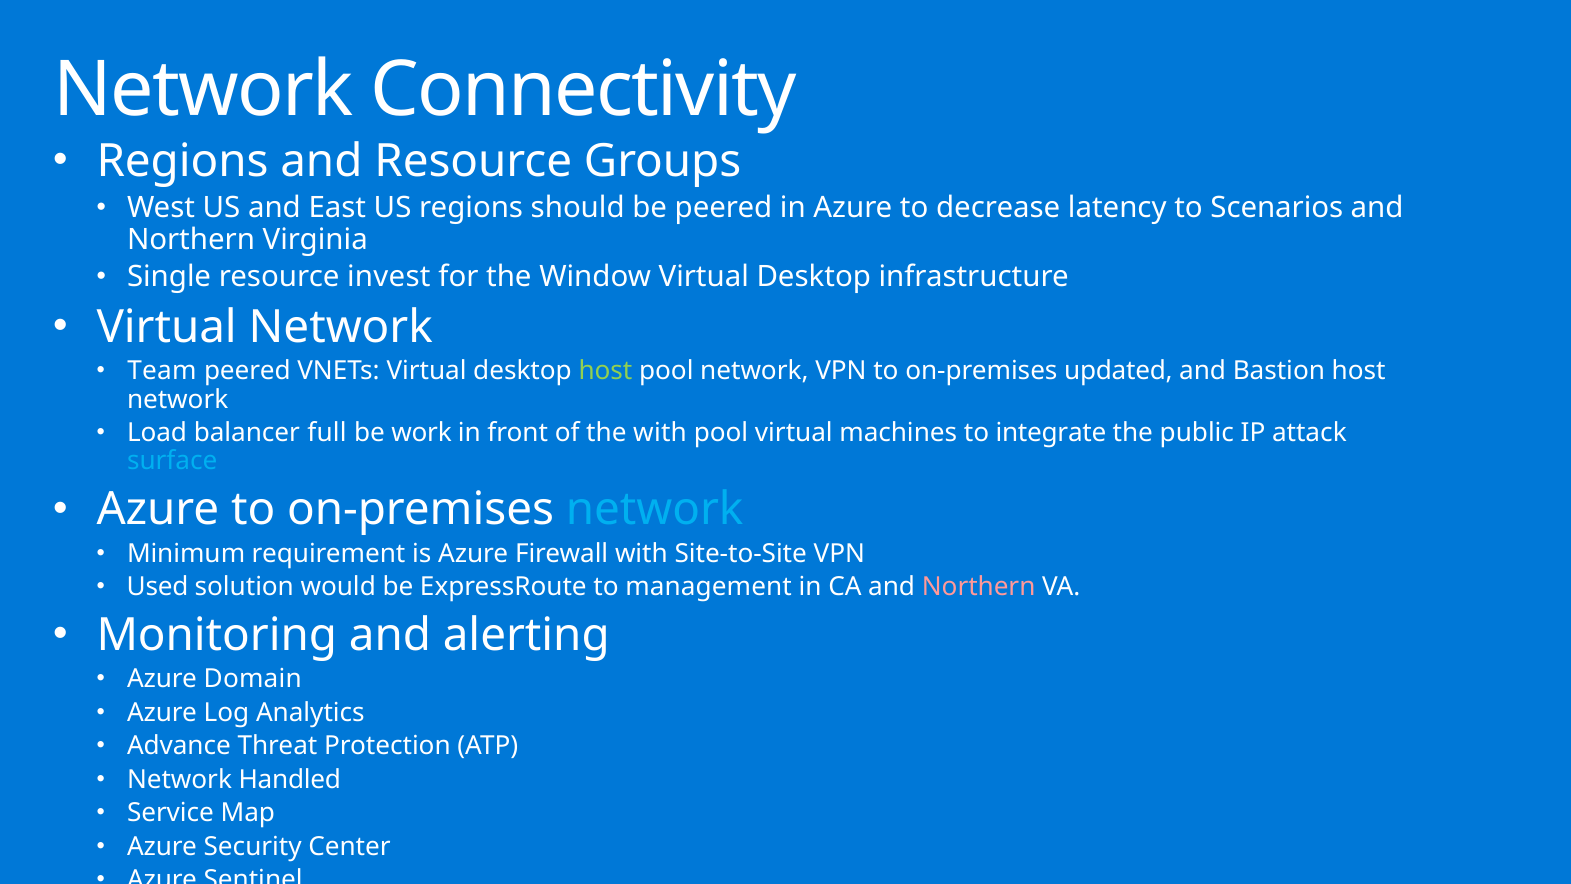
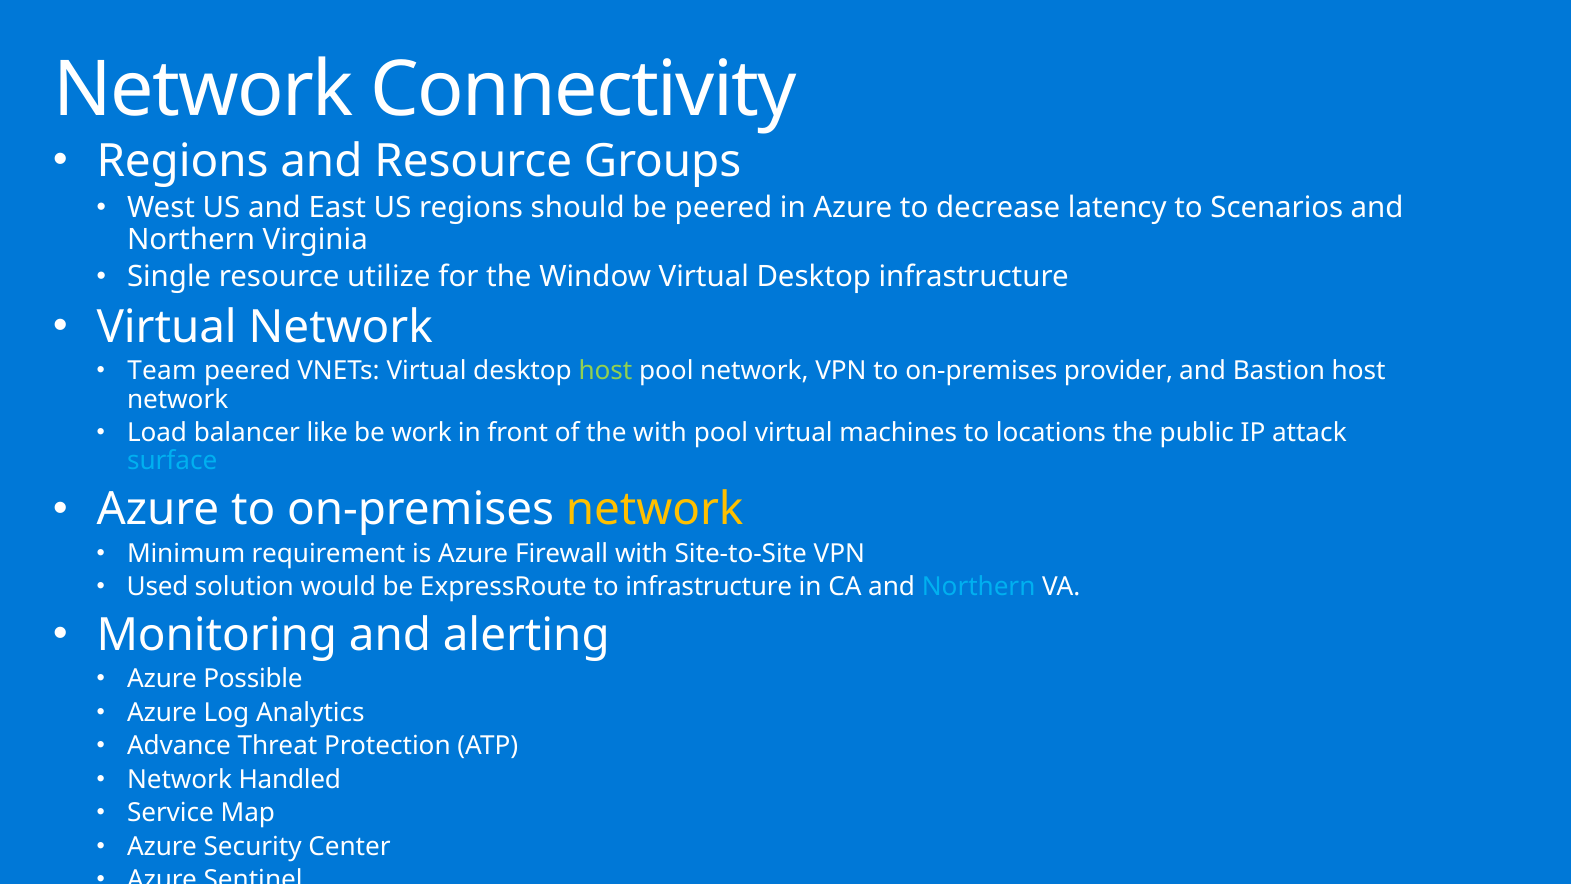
invest: invest -> utilize
updated: updated -> provider
full: full -> like
integrate: integrate -> locations
network at (655, 509) colour: light blue -> yellow
to management: management -> infrastructure
Northern at (979, 587) colour: pink -> light blue
Domain: Domain -> Possible
